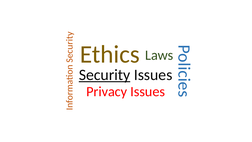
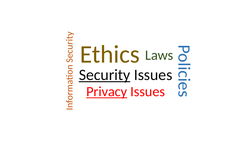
Privacy underline: none -> present
